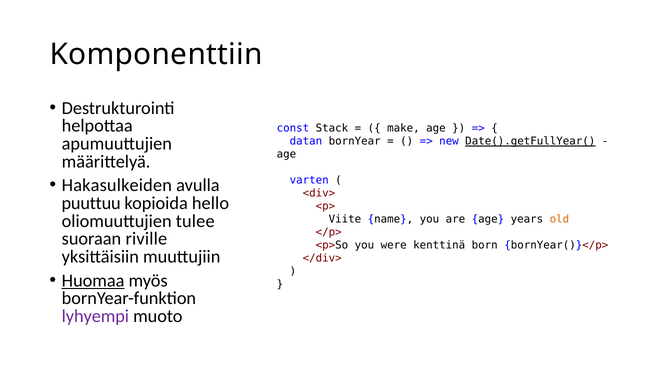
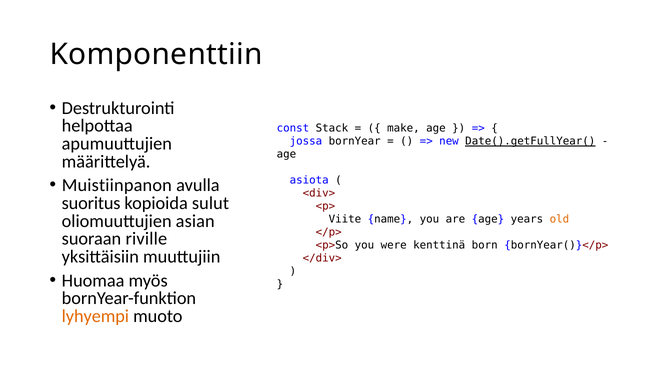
datan: datan -> jossa
varten: varten -> asiota
Hakasulkeiden: Hakasulkeiden -> Muistiinpanon
puuttuu: puuttuu -> suoritus
hello: hello -> sulut
tulee: tulee -> asian
Huomaa underline: present -> none
lyhyempi colour: purple -> orange
